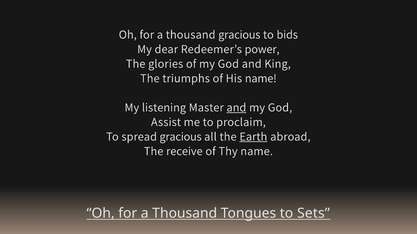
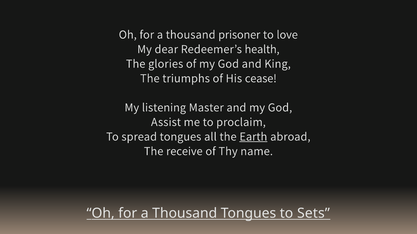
thousand gracious: gracious -> prisoner
bids: bids -> love
power: power -> health
His name: name -> cease
and at (236, 108) underline: present -> none
spread gracious: gracious -> tongues
